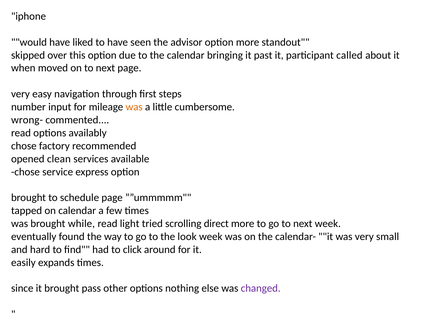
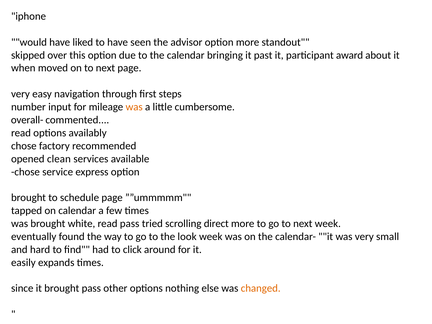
called: called -> award
wrong-: wrong- -> overall-
while: while -> white
read light: light -> pass
changed colour: purple -> orange
